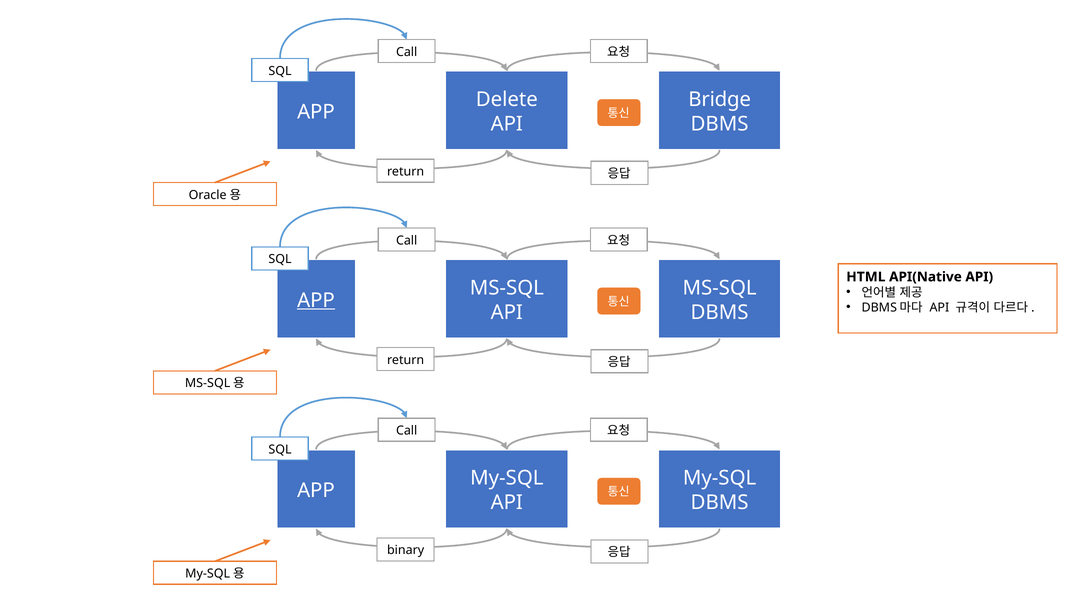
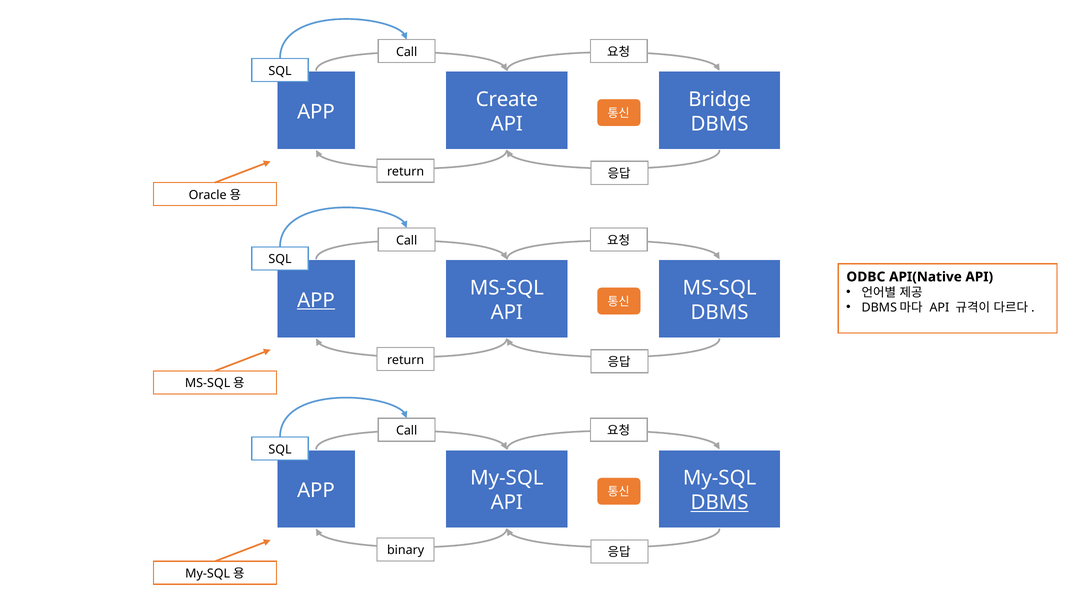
Delete: Delete -> Create
HTML: HTML -> ODBC
DBMS at (720, 503) underline: none -> present
